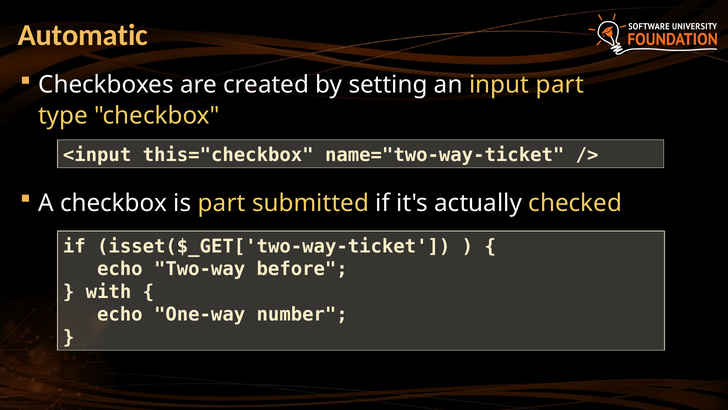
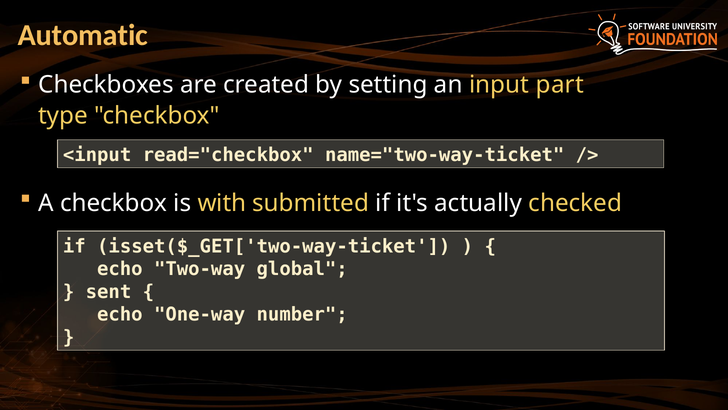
this="checkbox: this="checkbox -> read="checkbox
is part: part -> with
before: before -> global
with: with -> sent
